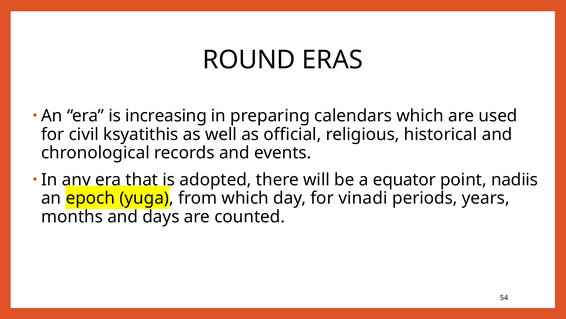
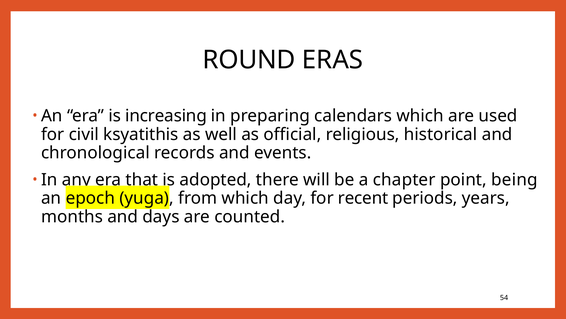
equator: equator -> chapter
nadiis: nadiis -> being
vinadi: vinadi -> recent
